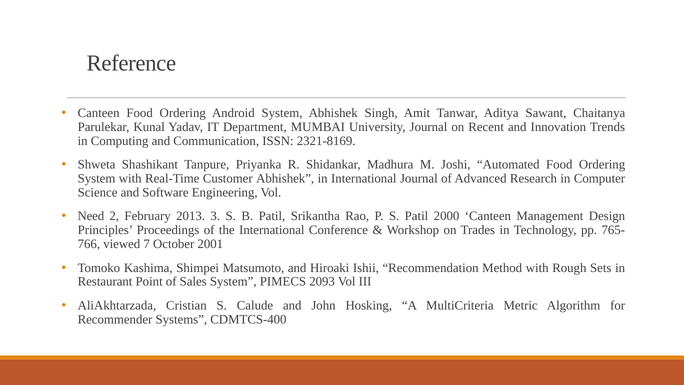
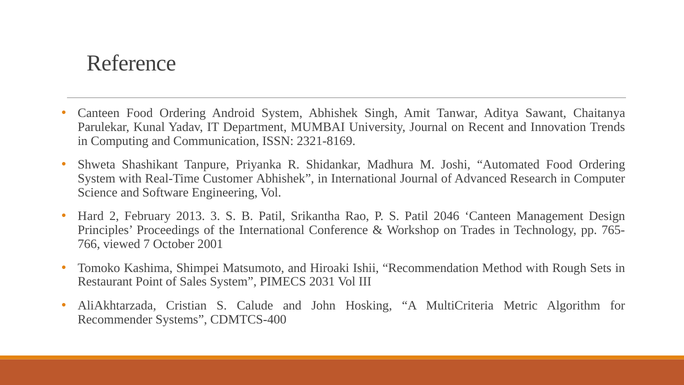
Need: Need -> Hard
2000: 2000 -> 2046
2093: 2093 -> 2031
